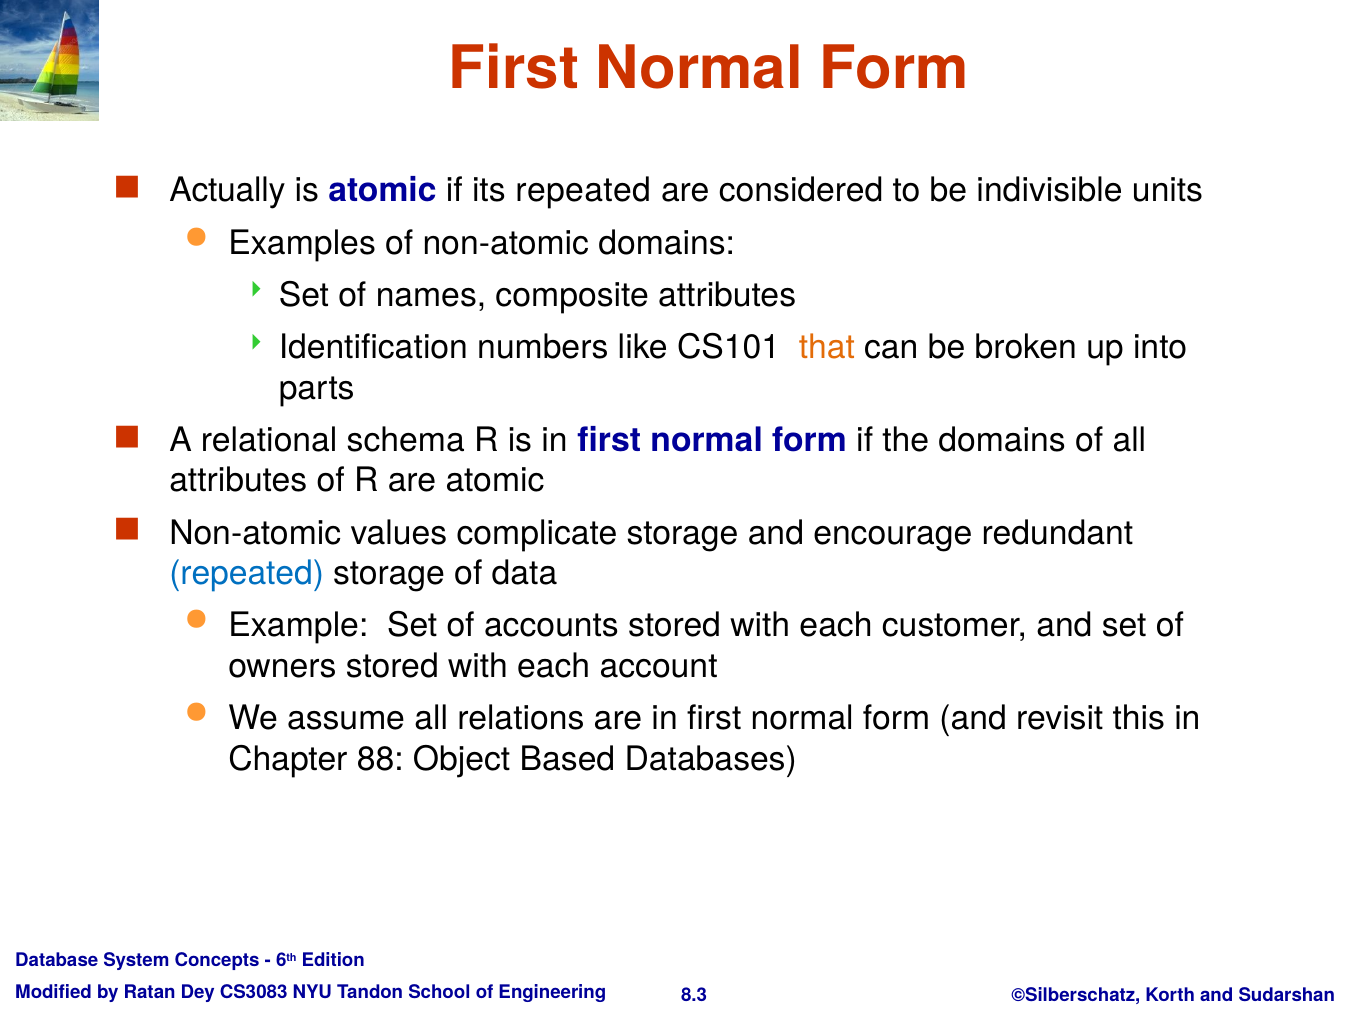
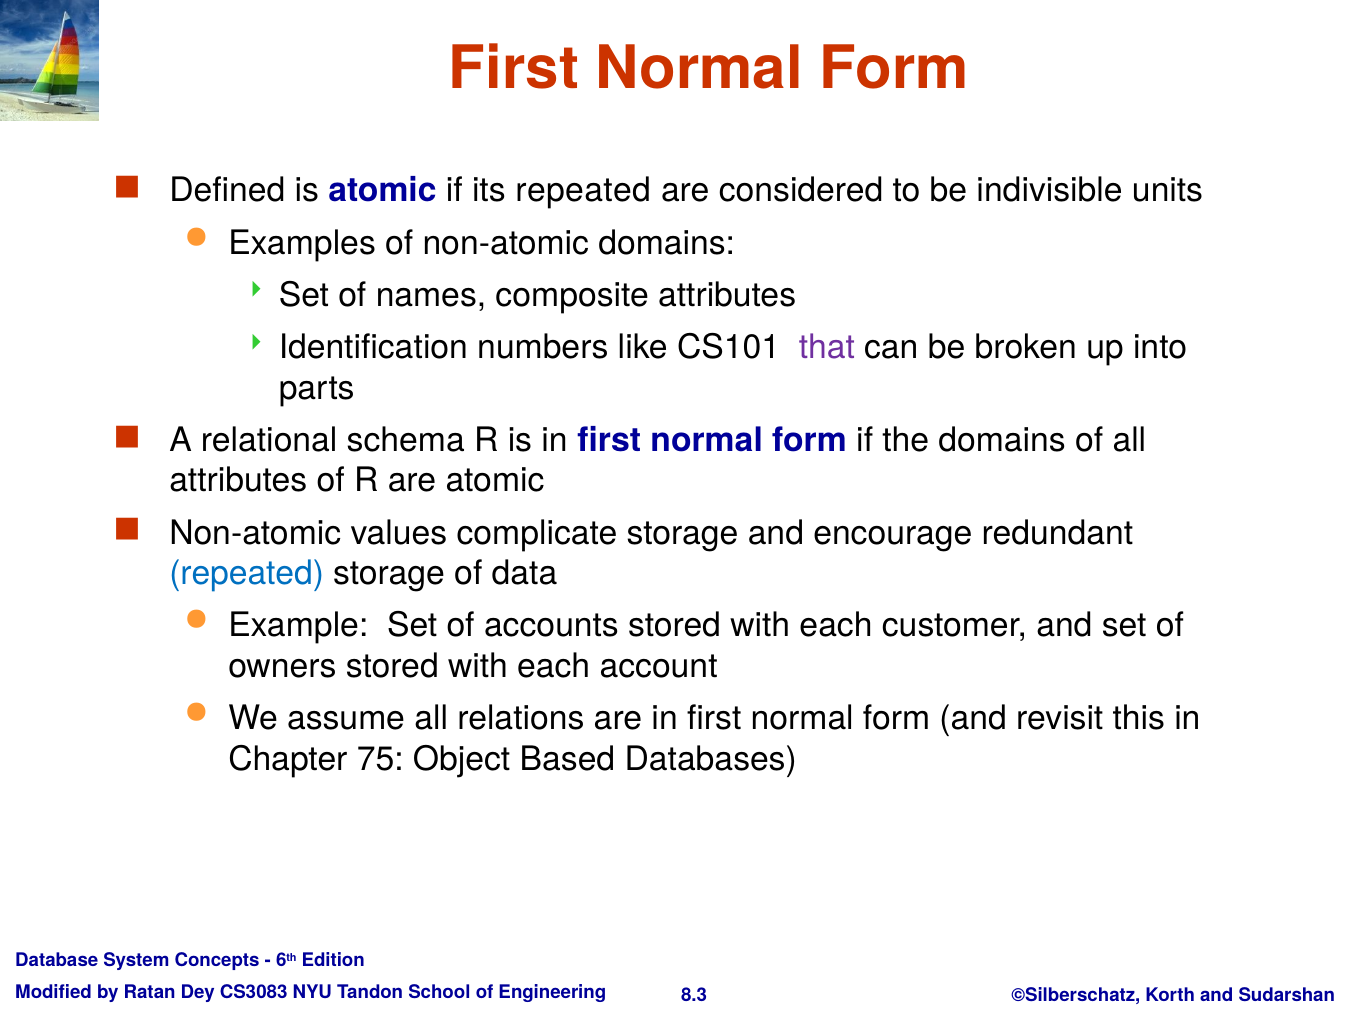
Actually: Actually -> Defined
that colour: orange -> purple
88: 88 -> 75
